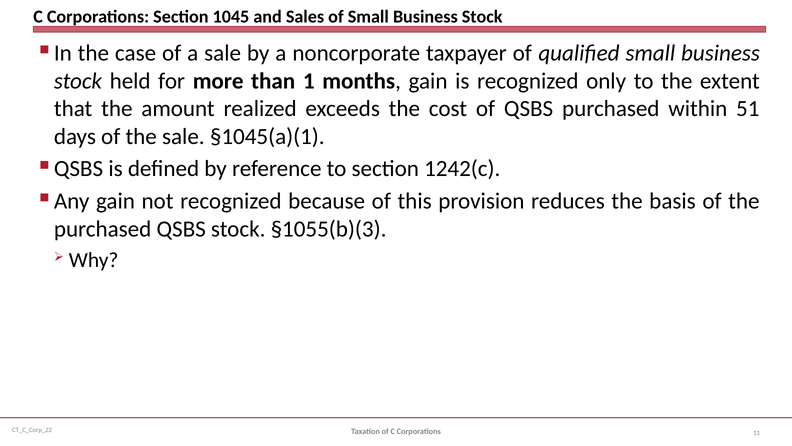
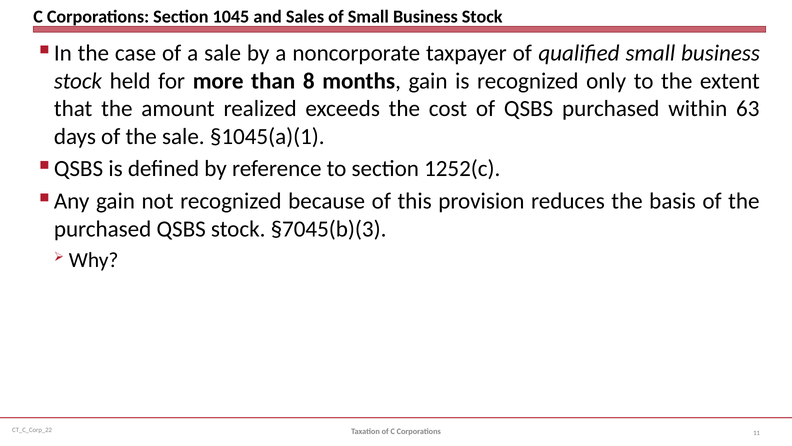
1: 1 -> 8
51: 51 -> 63
1242(c: 1242(c -> 1252(c
§1055(b)(3: §1055(b)(3 -> §7045(b)(3
